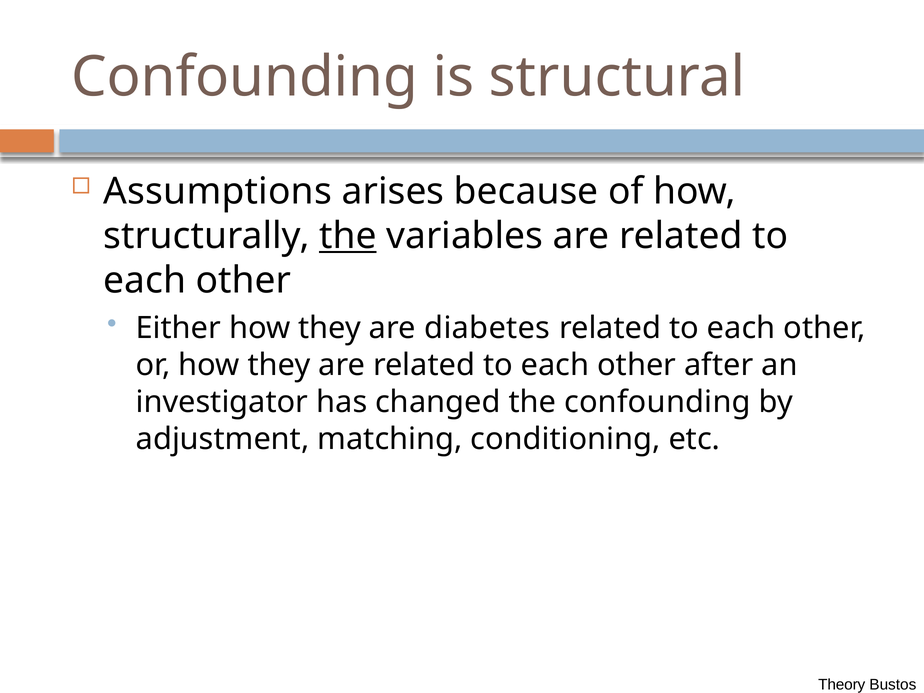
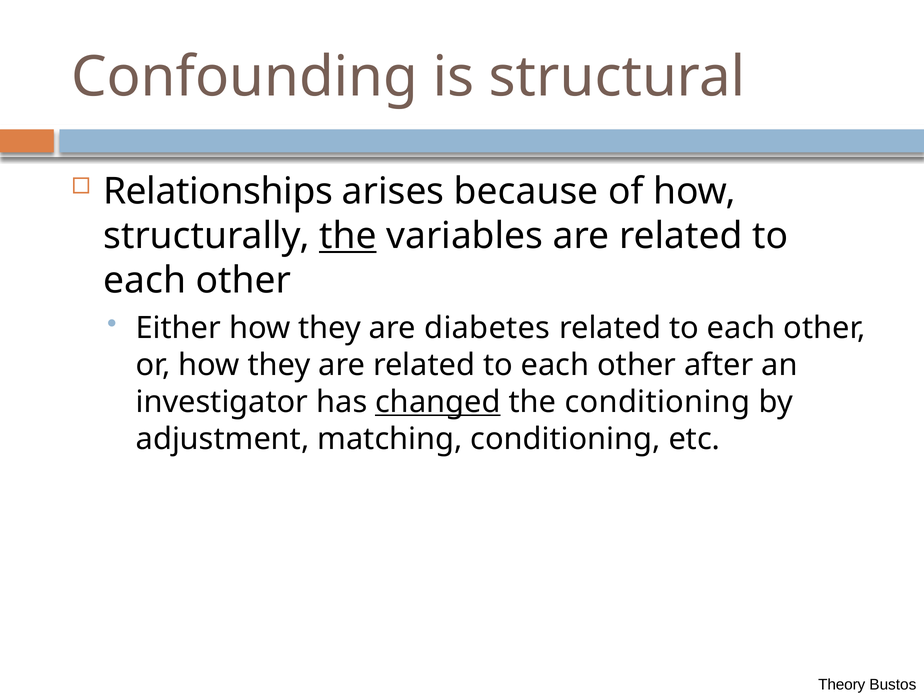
Assumptions: Assumptions -> Relationships
changed underline: none -> present
the confounding: confounding -> conditioning
